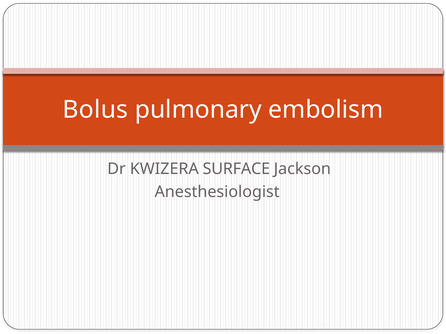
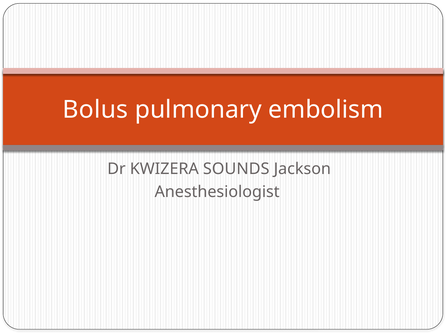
SURFACE: SURFACE -> SOUNDS
